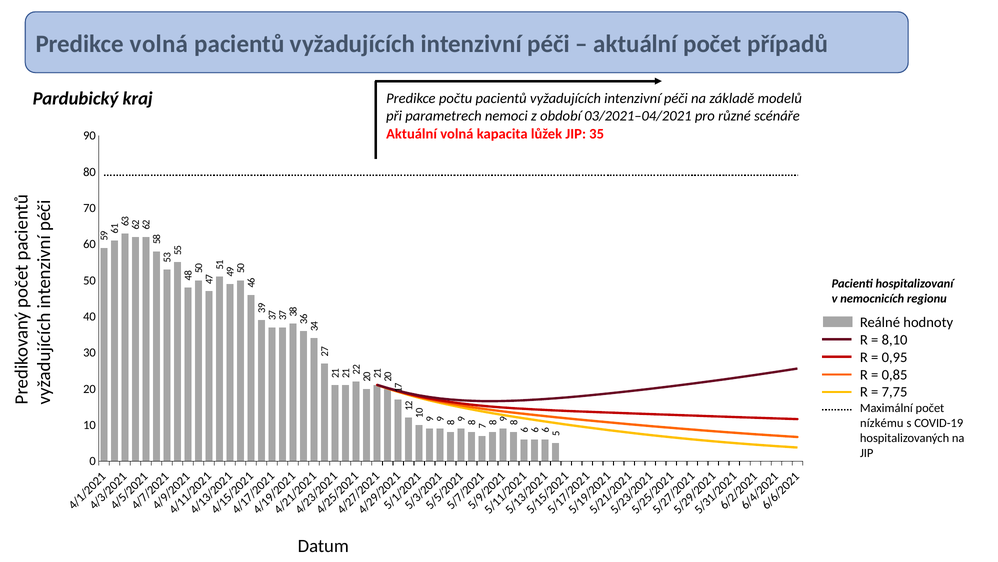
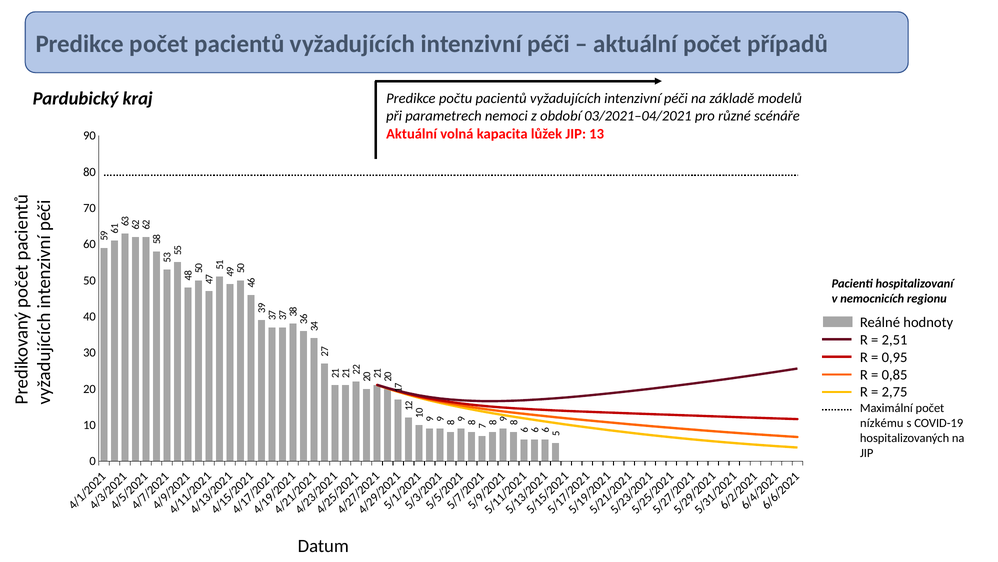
Predikce volná: volná -> počet
35: 35 -> 13
8,10: 8,10 -> 2,51
7,75: 7,75 -> 2,75
